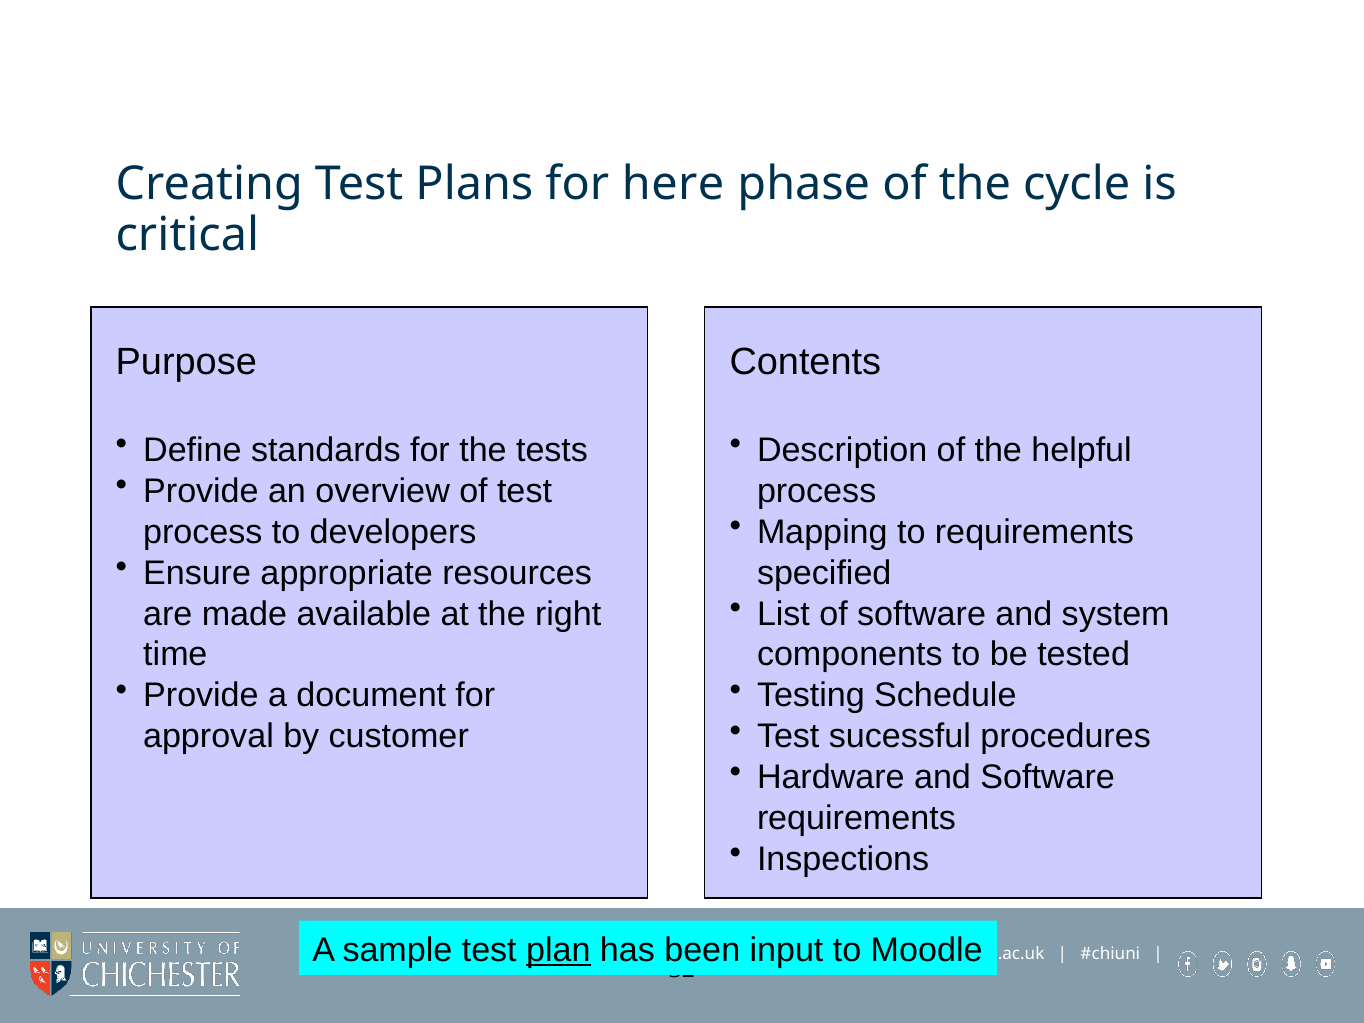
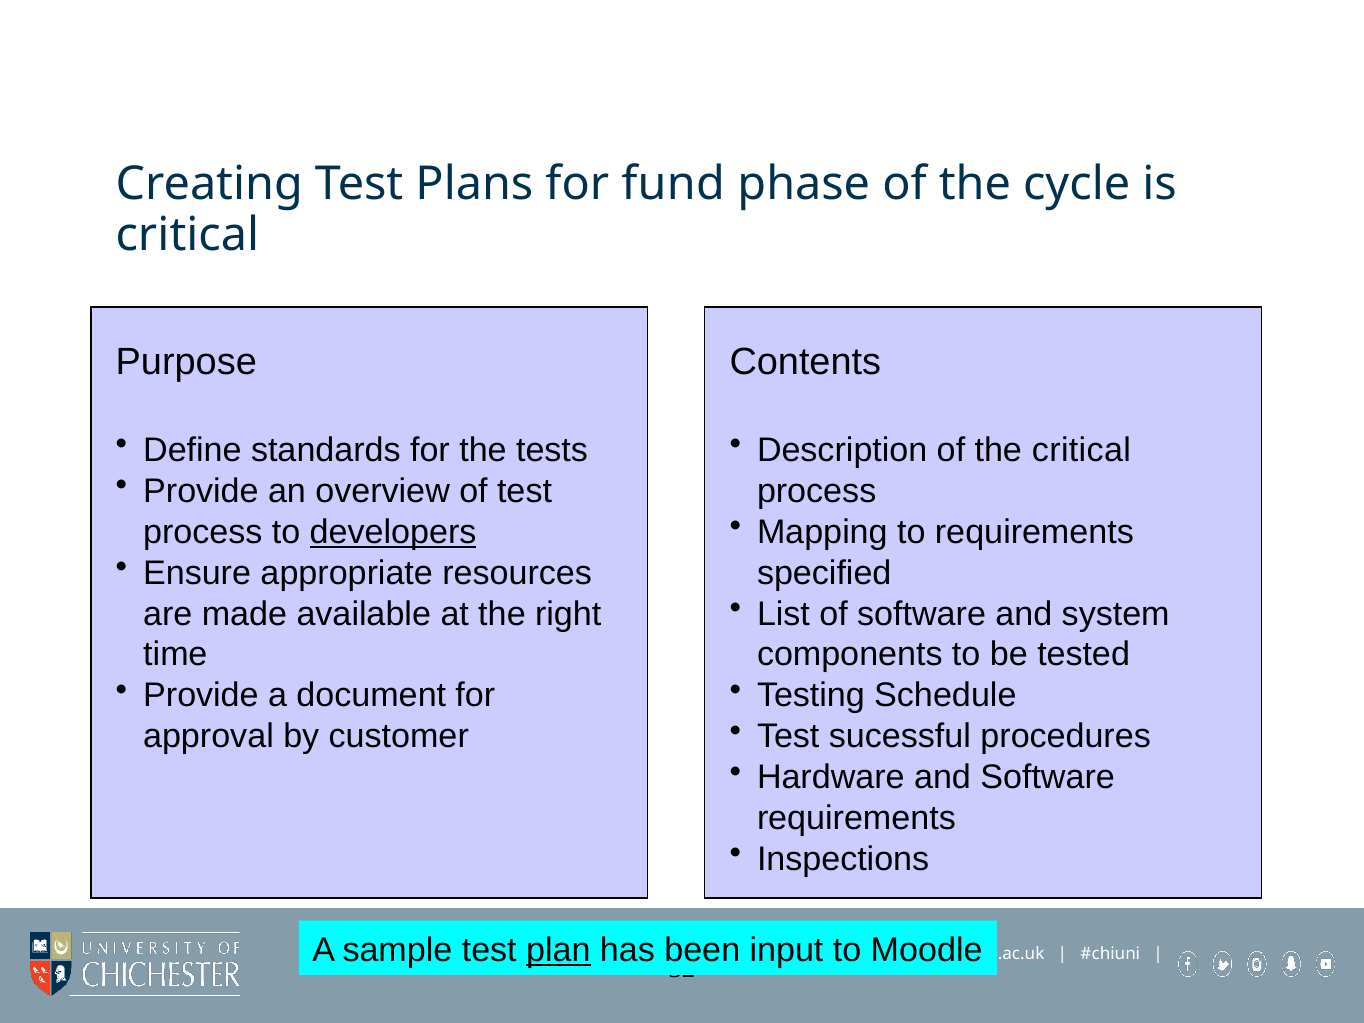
here: here -> fund
the helpful: helpful -> critical
developers underline: none -> present
